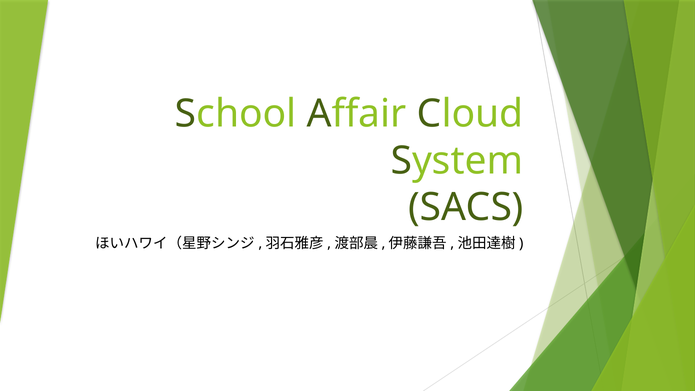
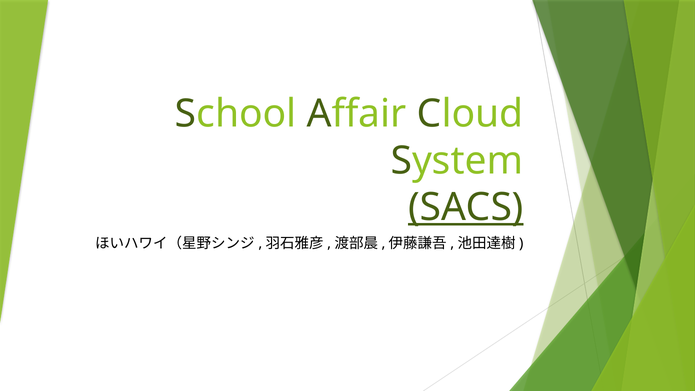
SACS underline: none -> present
